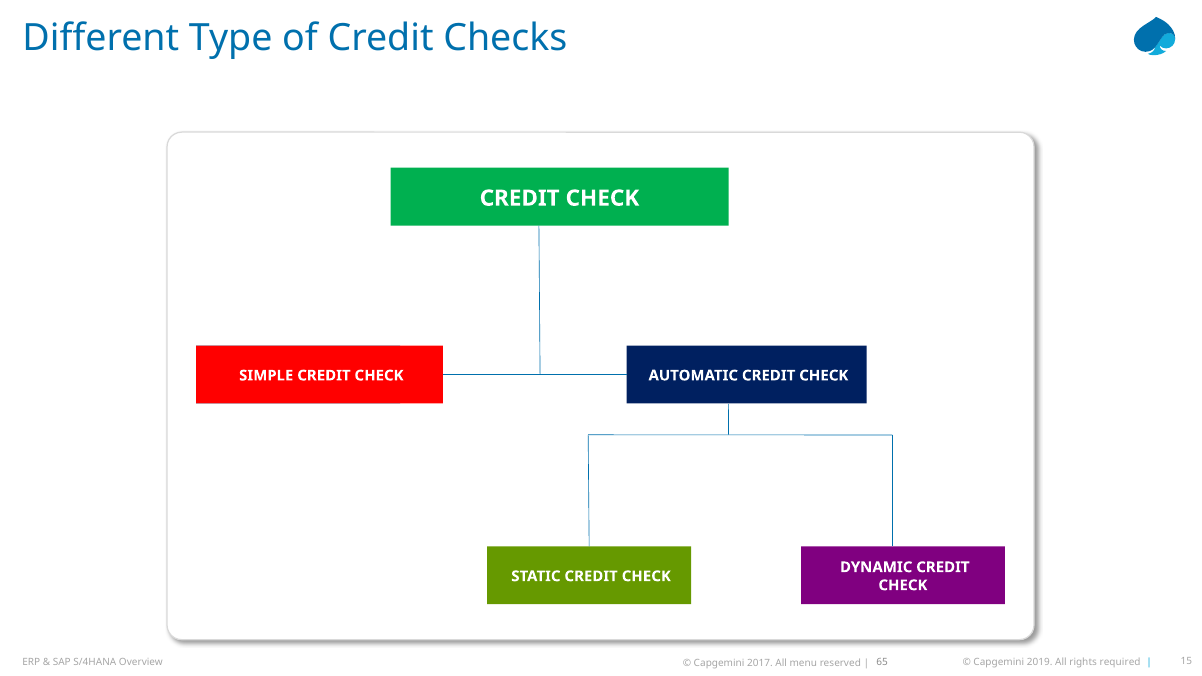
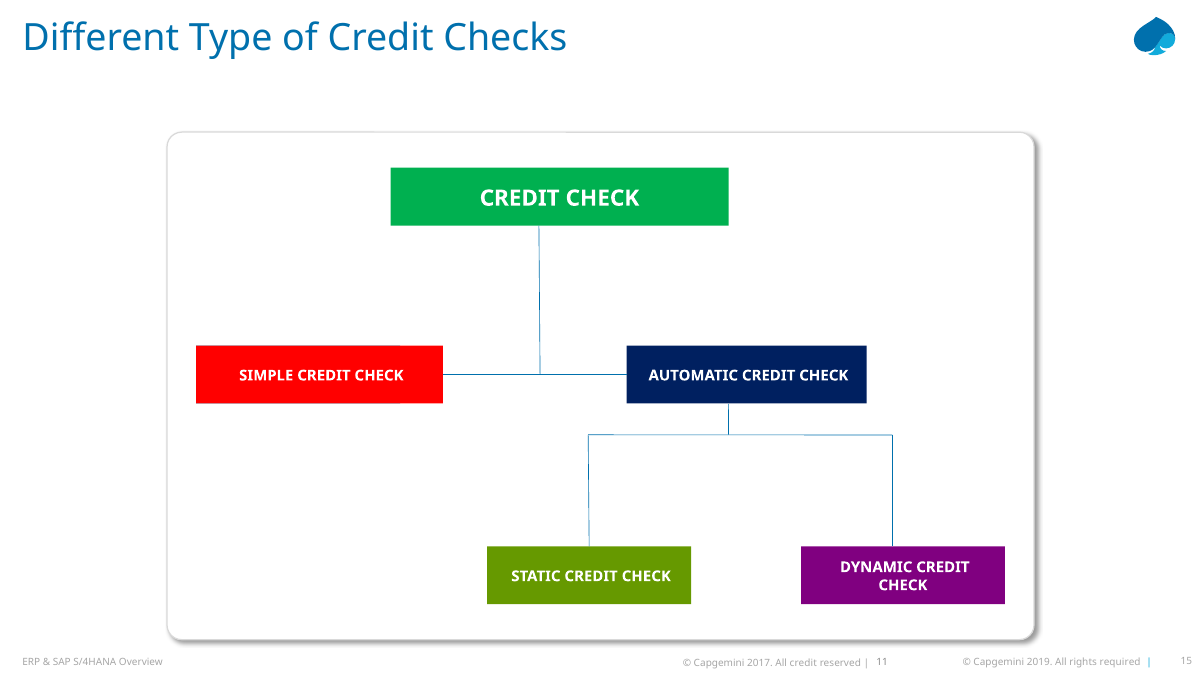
All menu: menu -> credit
65: 65 -> 11
